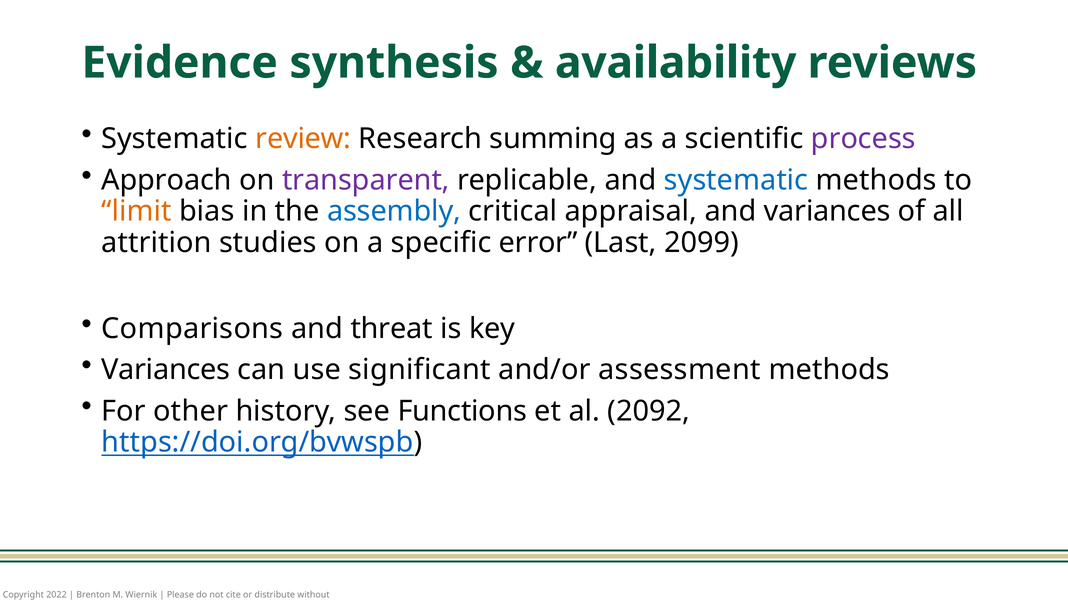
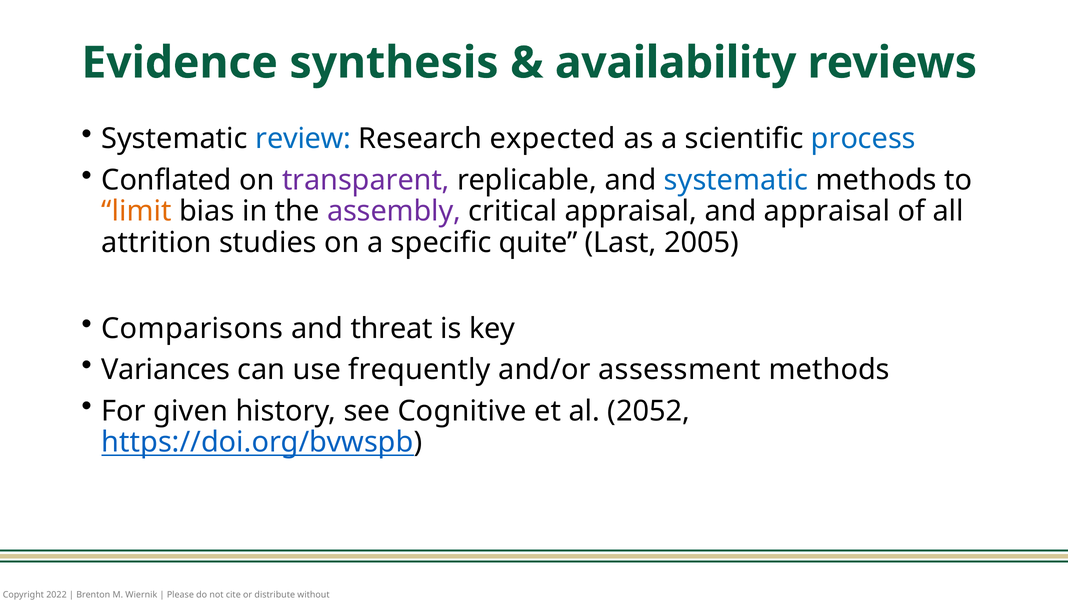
review colour: orange -> blue
summing: summing -> expected
process colour: purple -> blue
Approach: Approach -> Conflated
assembly colour: blue -> purple
and variances: variances -> appraisal
error: error -> quite
2099: 2099 -> 2005
significant: significant -> frequently
other: other -> given
Functions: Functions -> Cognitive
2092: 2092 -> 2052
